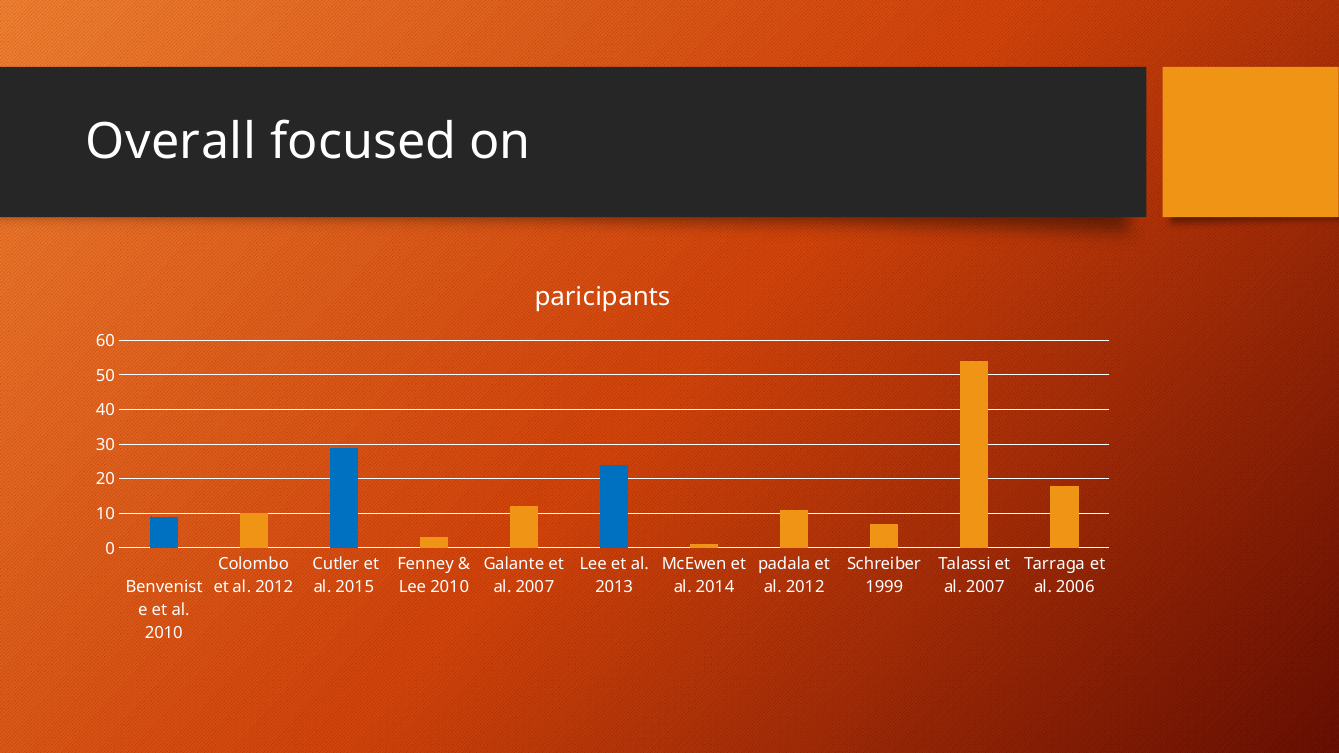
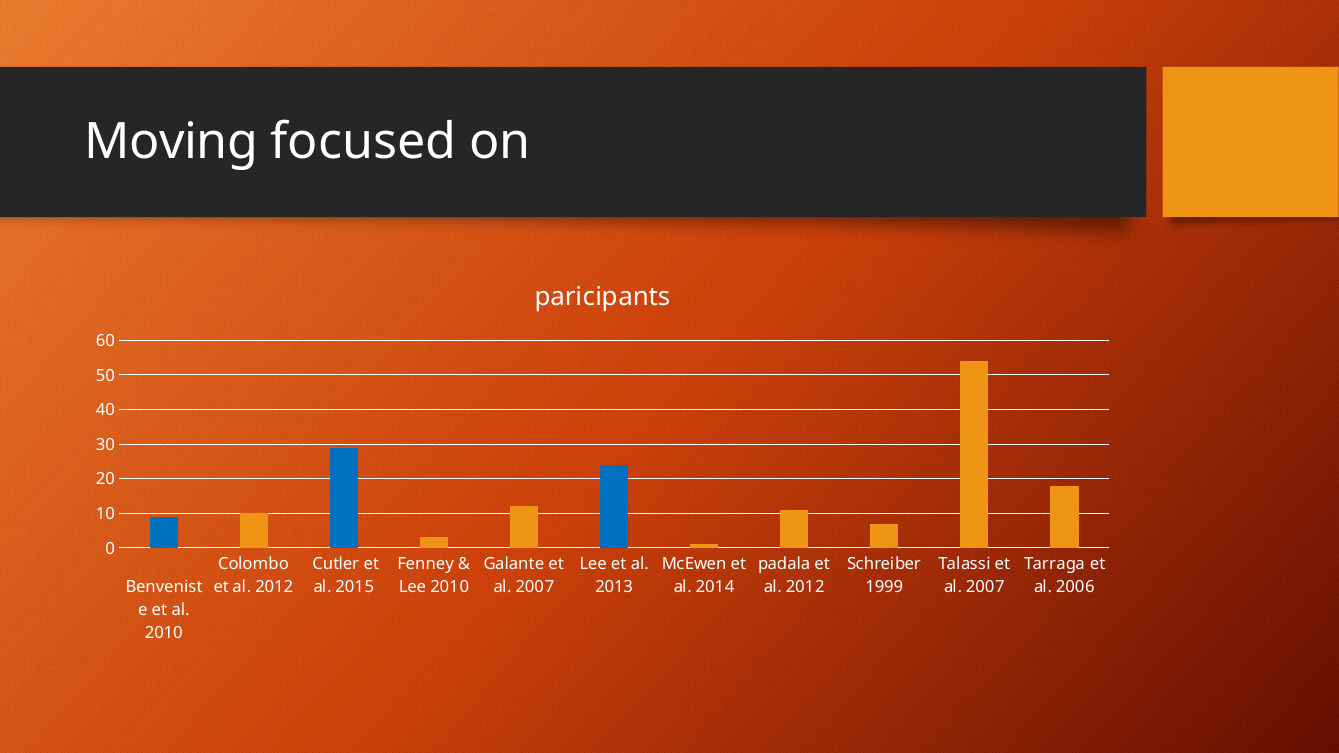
Overall: Overall -> Moving
